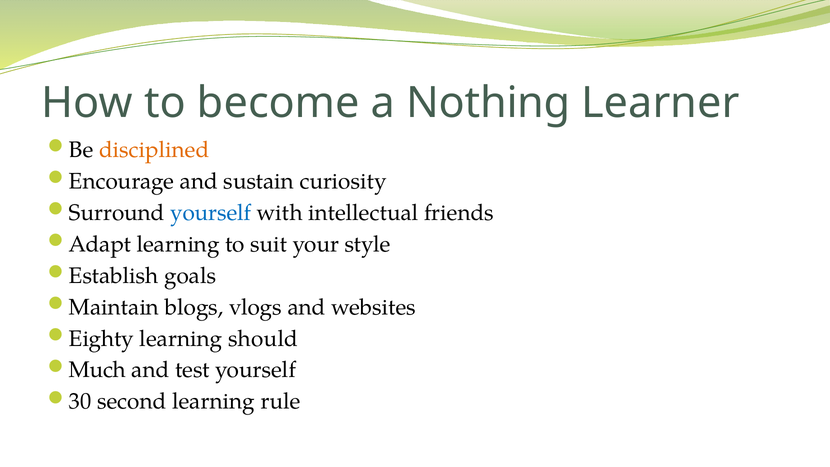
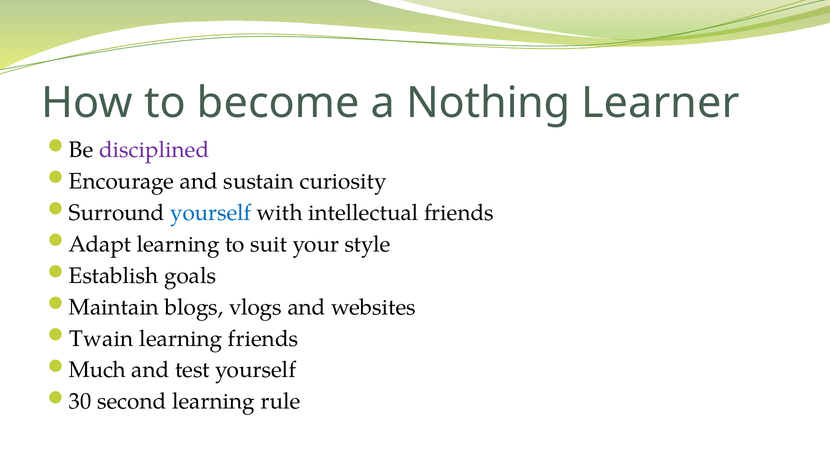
disciplined colour: orange -> purple
Eighty: Eighty -> Twain
learning should: should -> friends
